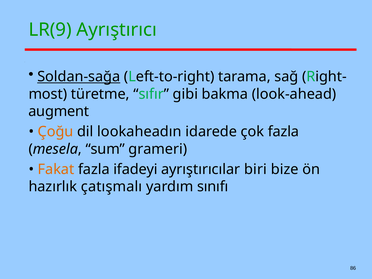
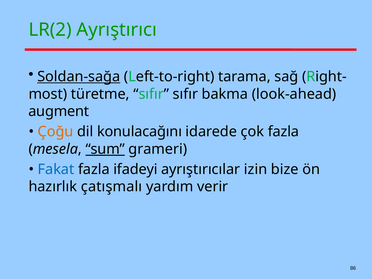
LR(9: LR(9 -> LR(2
sıfır gibi: gibi -> sıfır
lookaheadın: lookaheadın -> konulacağını
sum underline: none -> present
Fakat colour: orange -> blue
biri: biri -> izin
sınıfı: sınıfı -> verir
